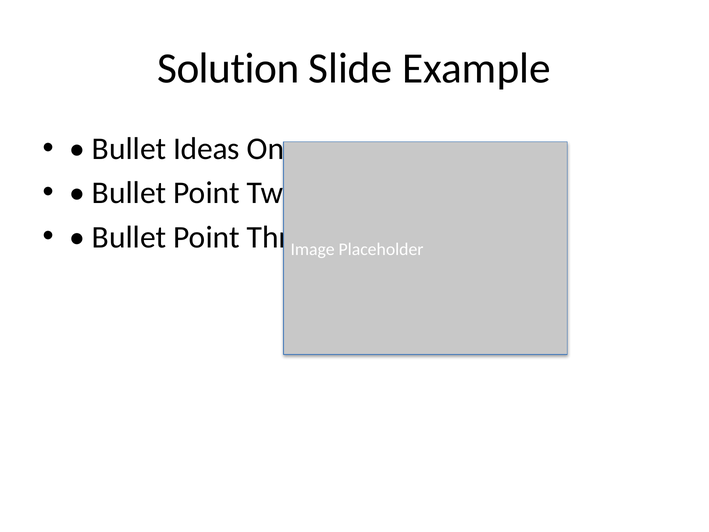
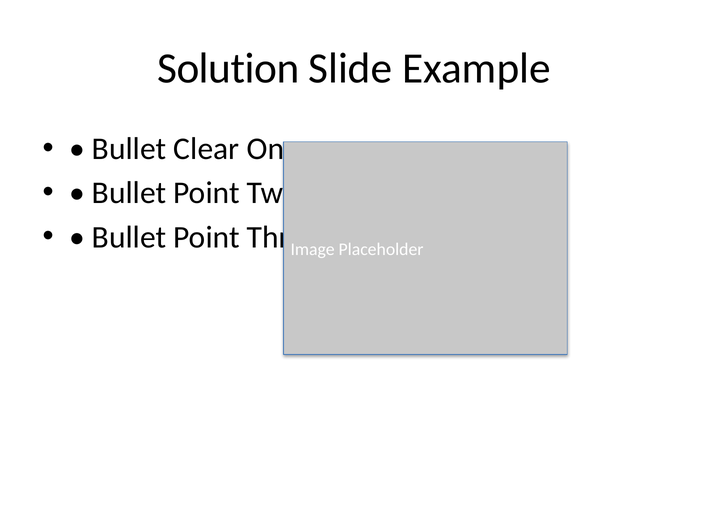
Ideas: Ideas -> Clear
